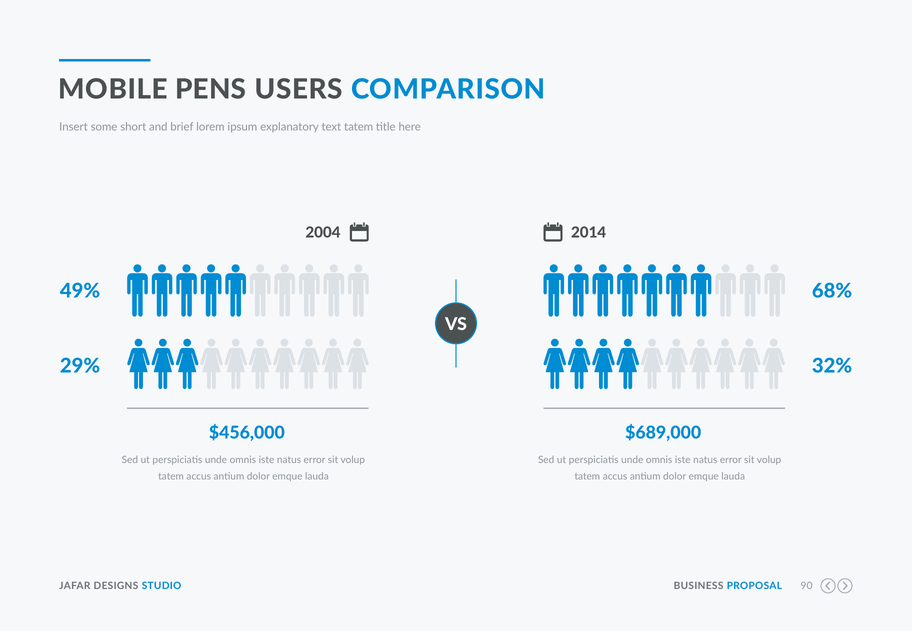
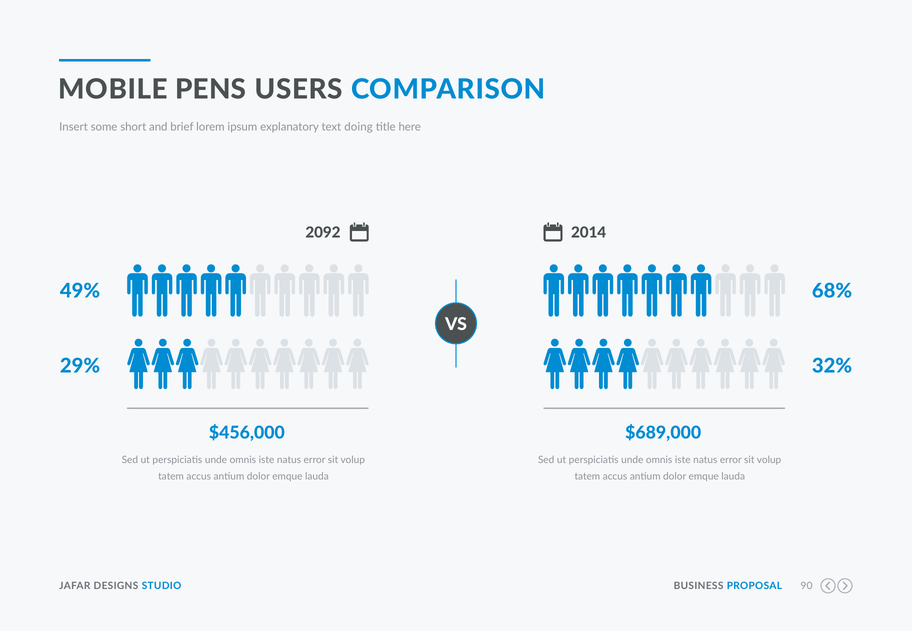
text tatem: tatem -> doing
2004: 2004 -> 2092
